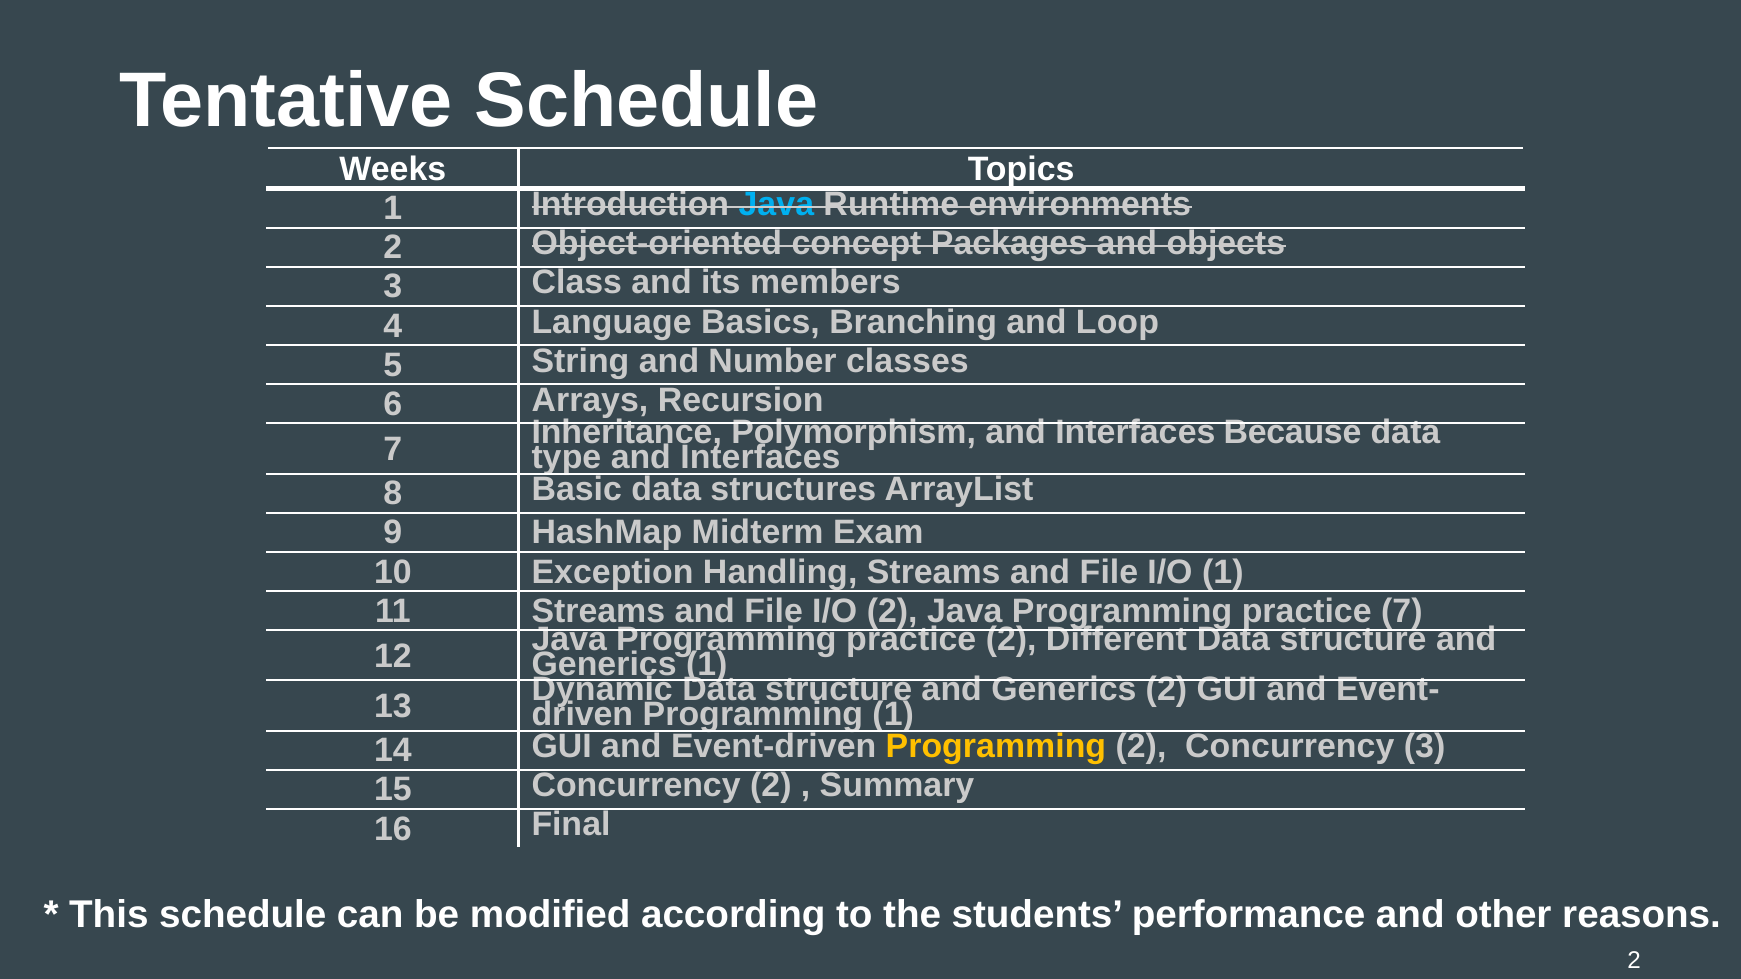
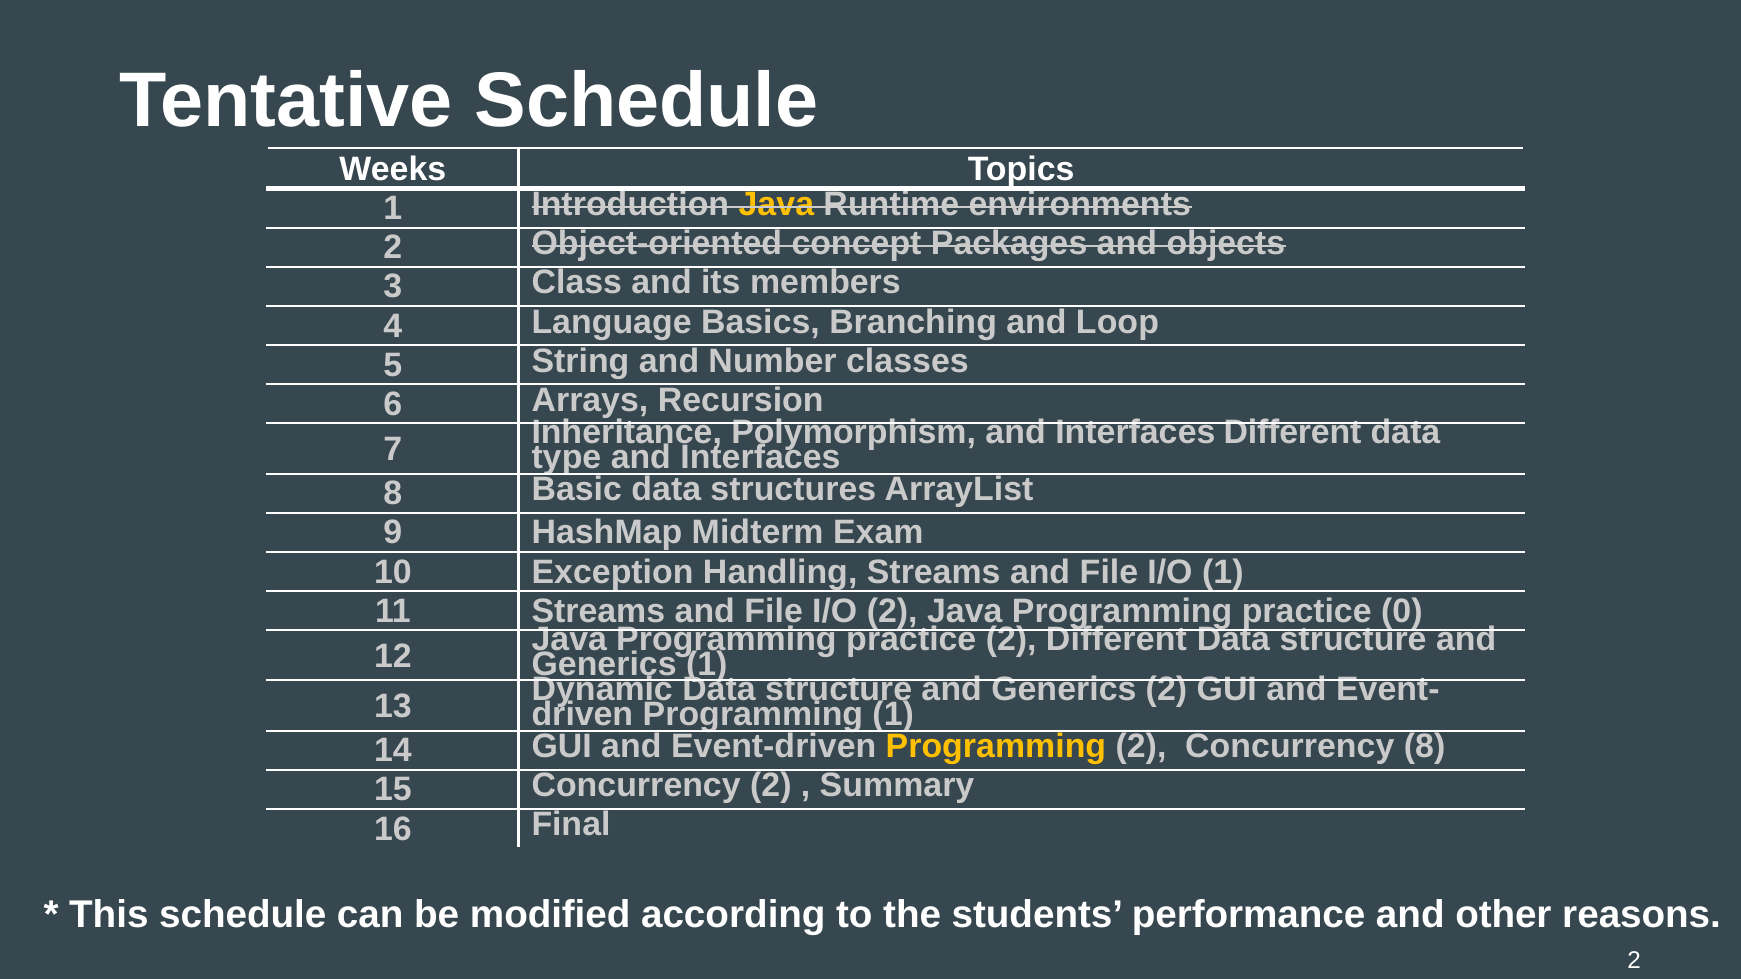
Java at (776, 205) colour: light blue -> yellow
Interfaces Because: Because -> Different
practice 7: 7 -> 0
Concurrency 3: 3 -> 8
